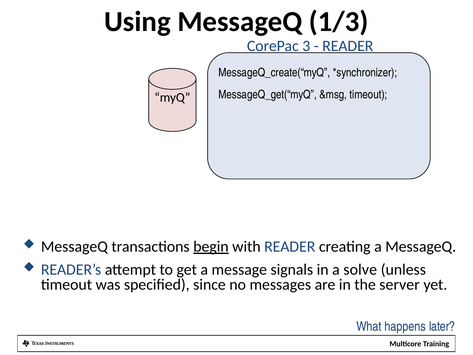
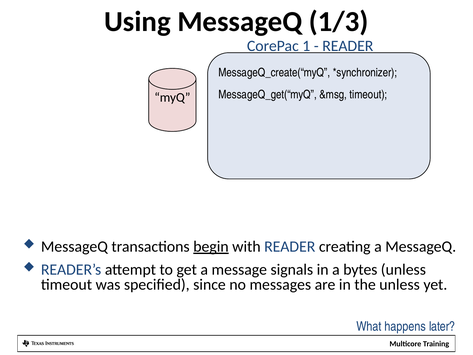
3: 3 -> 1
solve: solve -> bytes
the server: server -> unless
